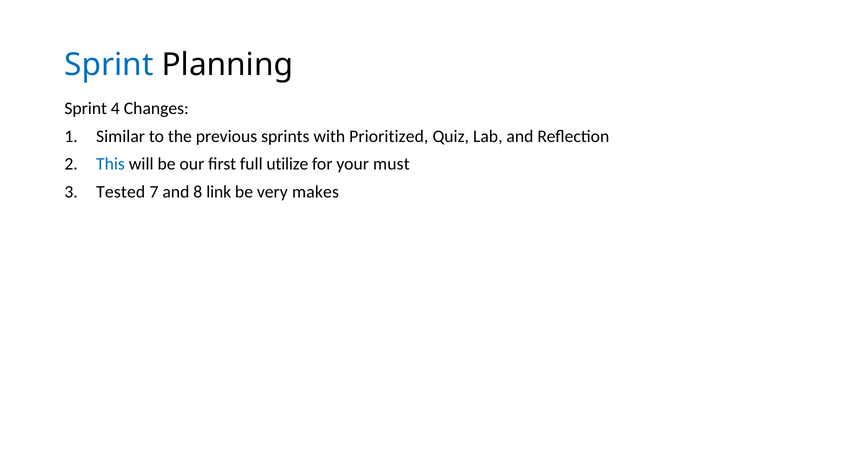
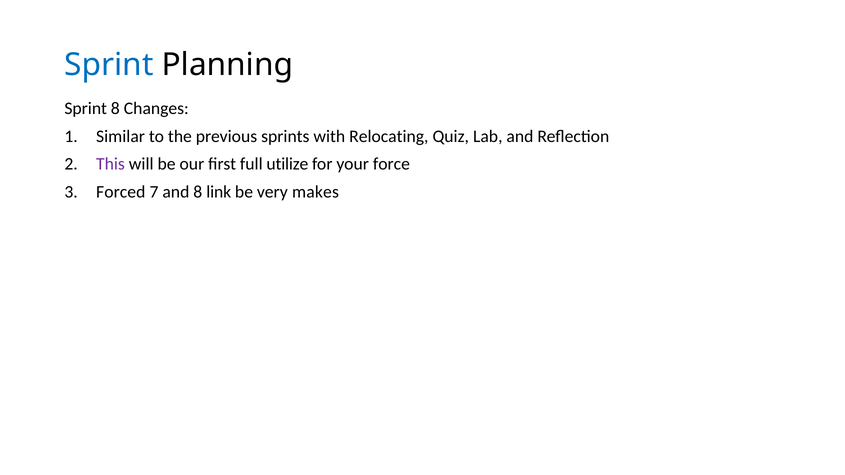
Sprint 4: 4 -> 8
Prioritized: Prioritized -> Relocating
This colour: blue -> purple
must: must -> force
Tested: Tested -> Forced
